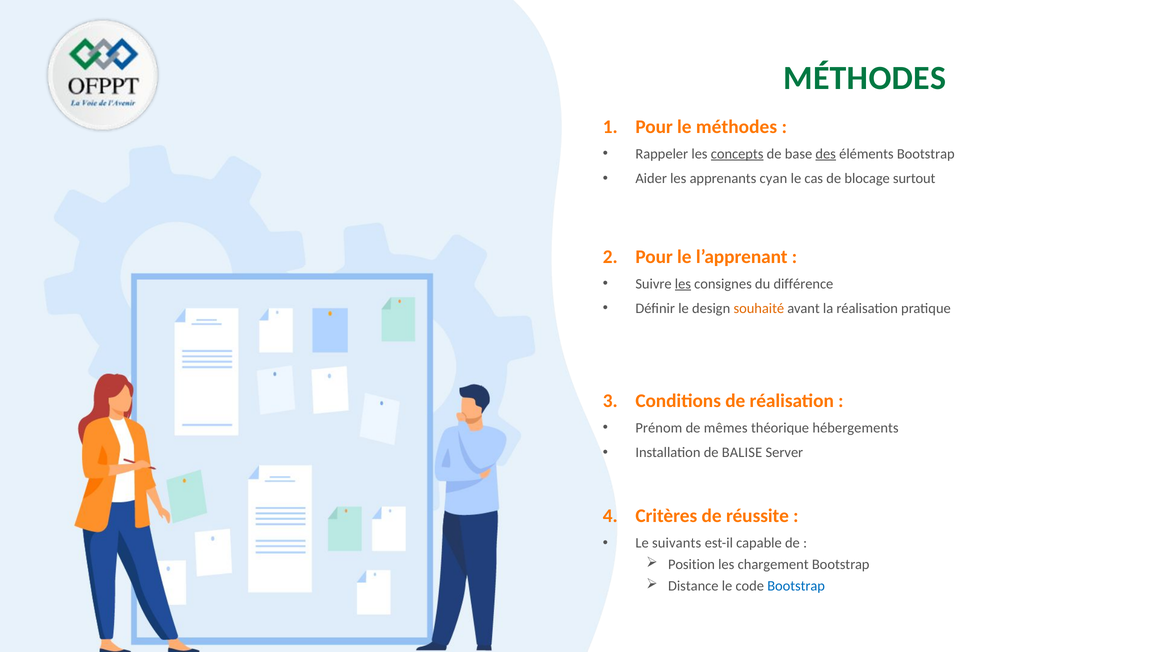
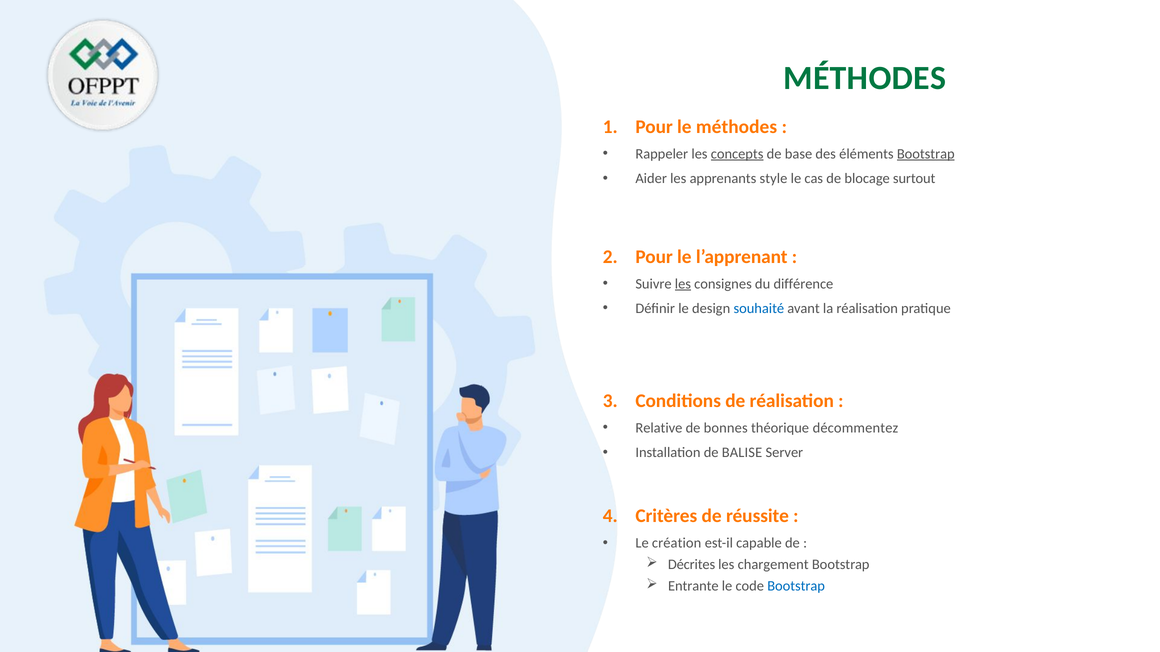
des underline: present -> none
Bootstrap at (926, 154) underline: none -> present
cyan: cyan -> style
souhaité colour: orange -> blue
Prénom: Prénom -> Relative
mêmes: mêmes -> bonnes
hébergements: hébergements -> décommentez
suivants: suivants -> création
Position: Position -> Décrites
Distance: Distance -> Entrante
